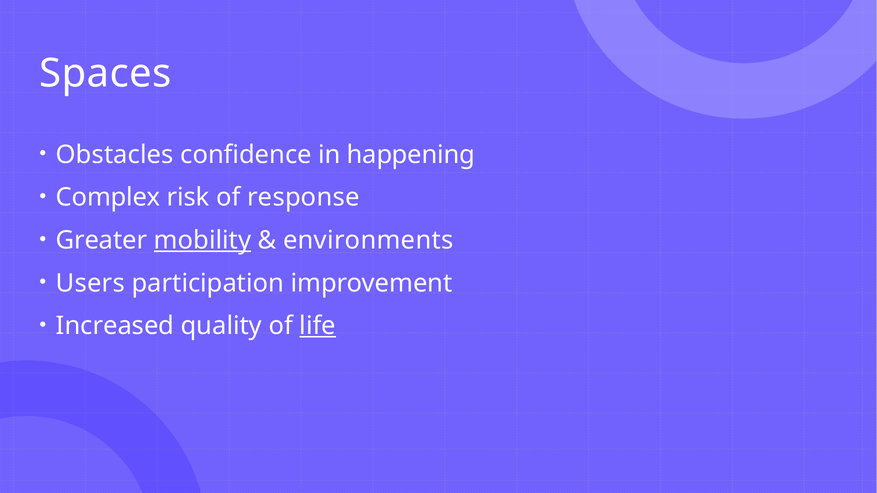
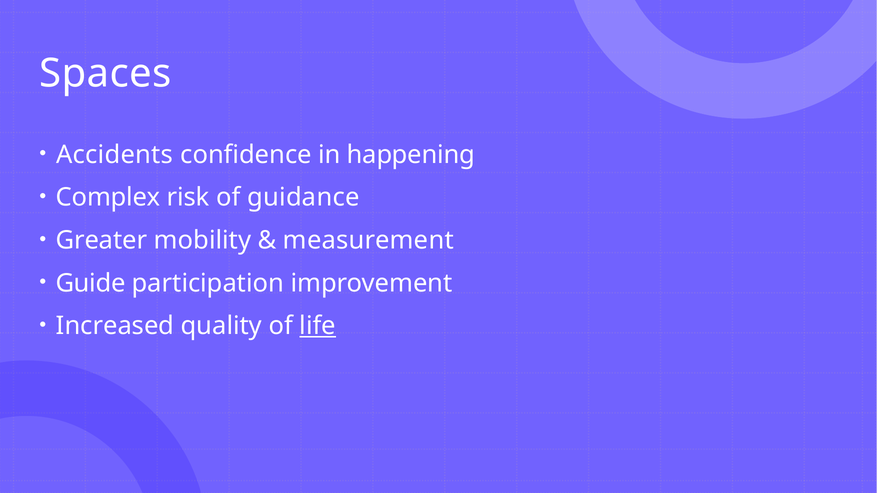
Obstacles: Obstacles -> Accidents
response: response -> guidance
mobility underline: present -> none
environments: environments -> measurement
Users: Users -> Guide
